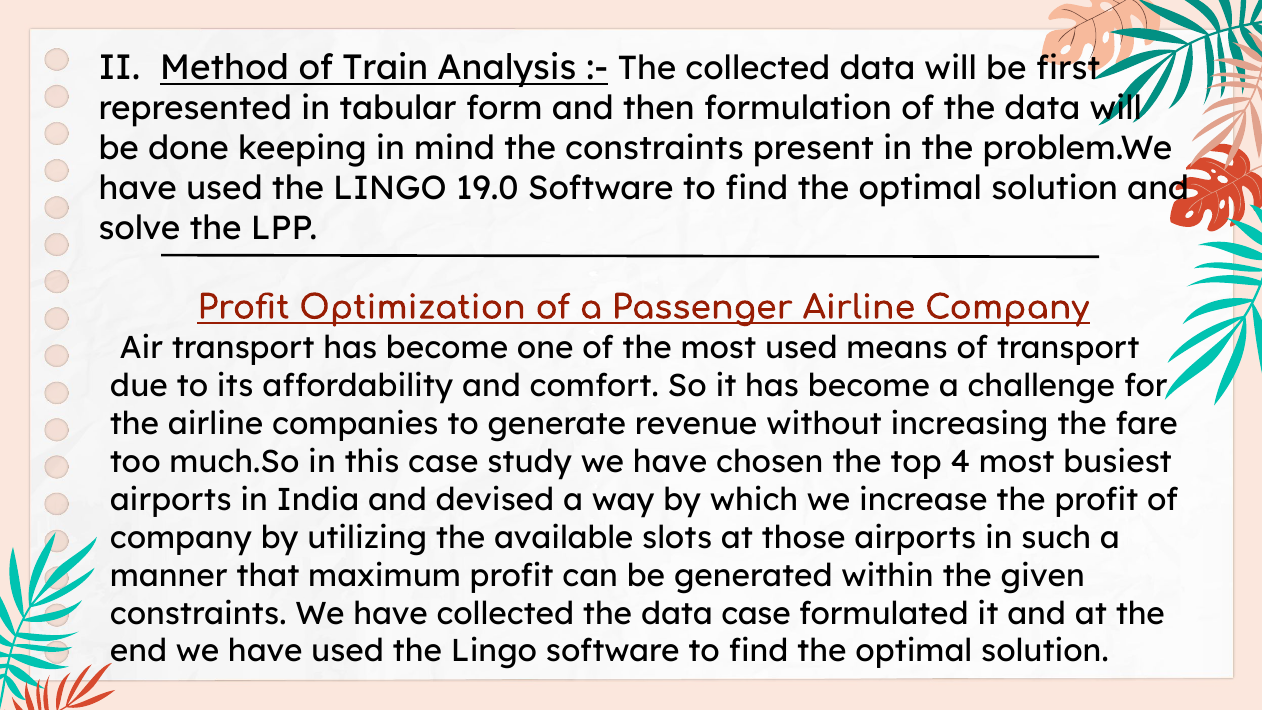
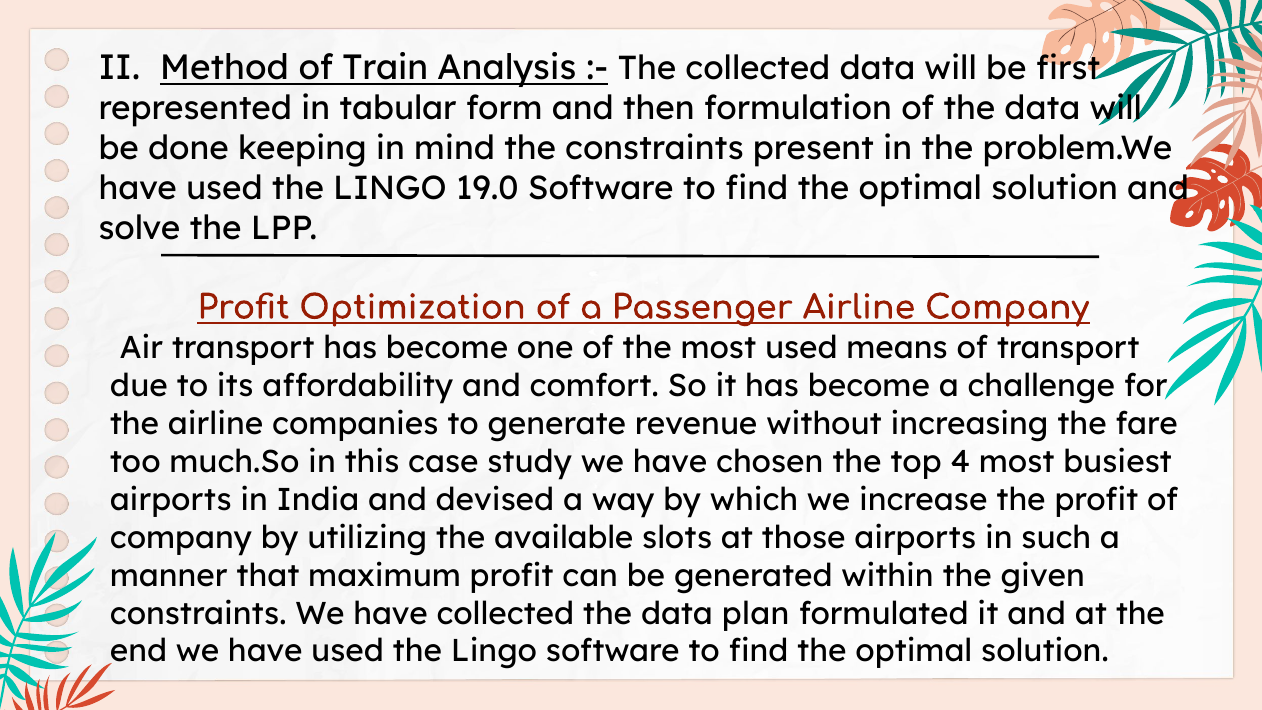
data case: case -> plan
